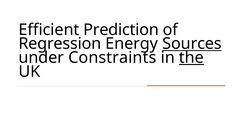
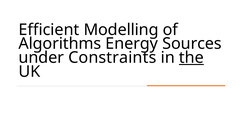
Prediction: Prediction -> Modelling
Regression: Regression -> Algorithms
Sources underline: present -> none
